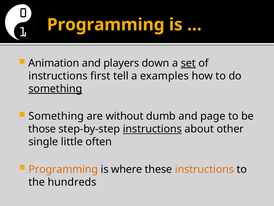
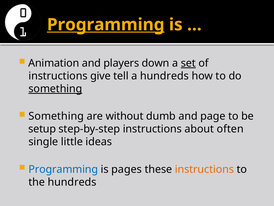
Programming at (106, 25) underline: none -> present
first: first -> give
a examples: examples -> hundreds
those: those -> setup
instructions at (152, 129) underline: present -> none
other: other -> often
often: often -> ideas
Programming at (63, 169) colour: orange -> blue
where: where -> pages
